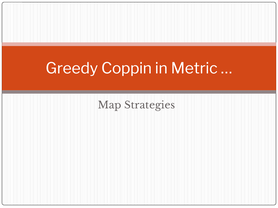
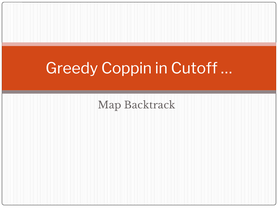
Metric: Metric -> Cutoff
Strategies: Strategies -> Backtrack
